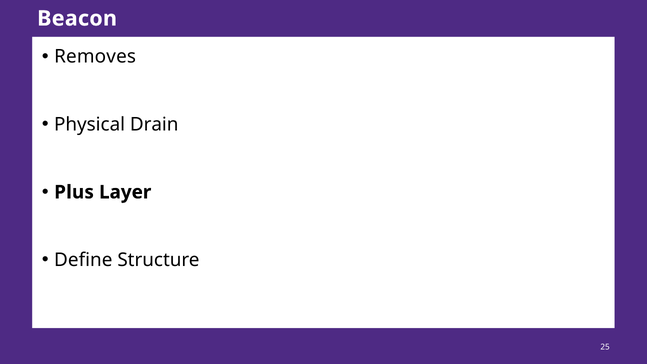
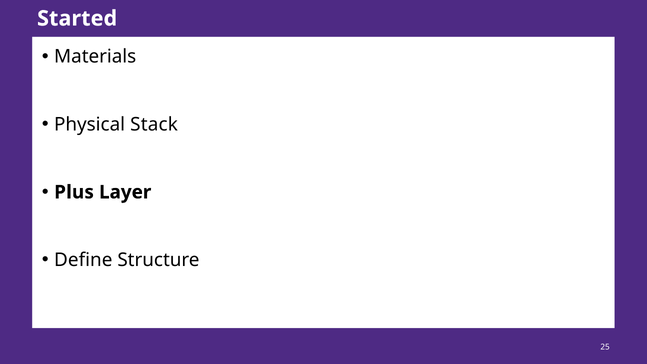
Beacon: Beacon -> Started
Removes: Removes -> Materials
Drain: Drain -> Stack
